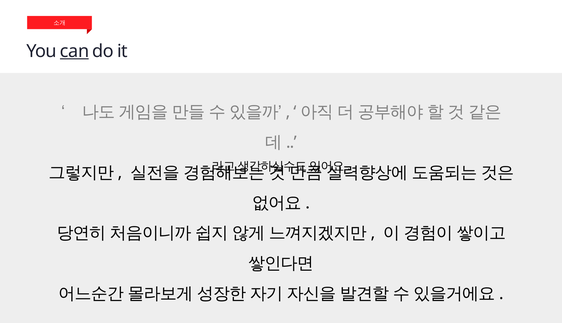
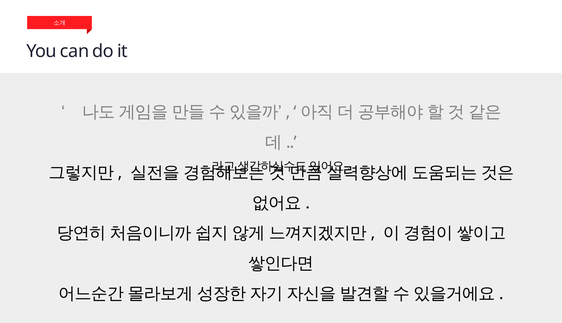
can underline: present -> none
